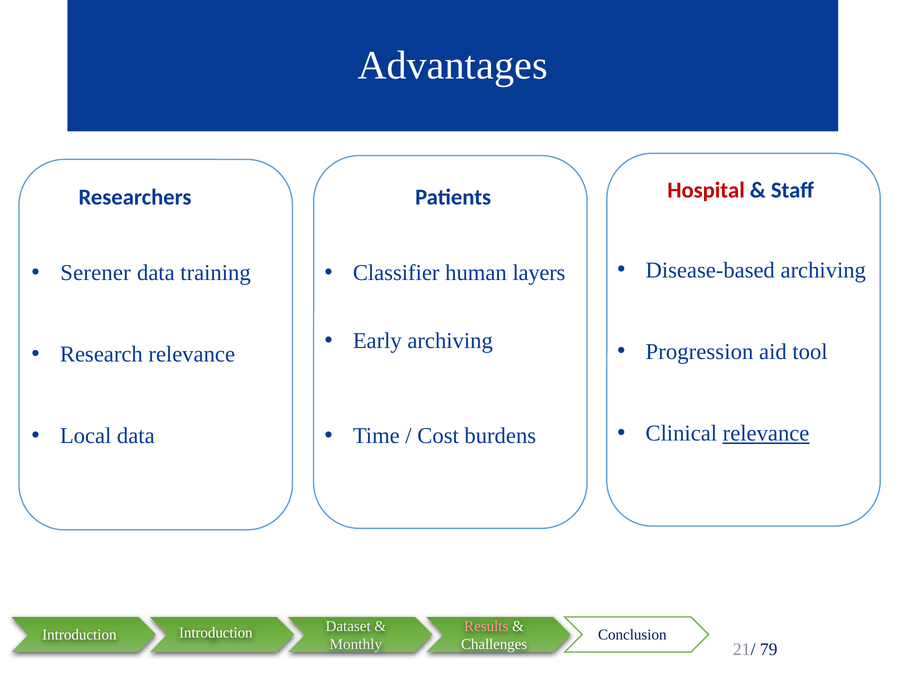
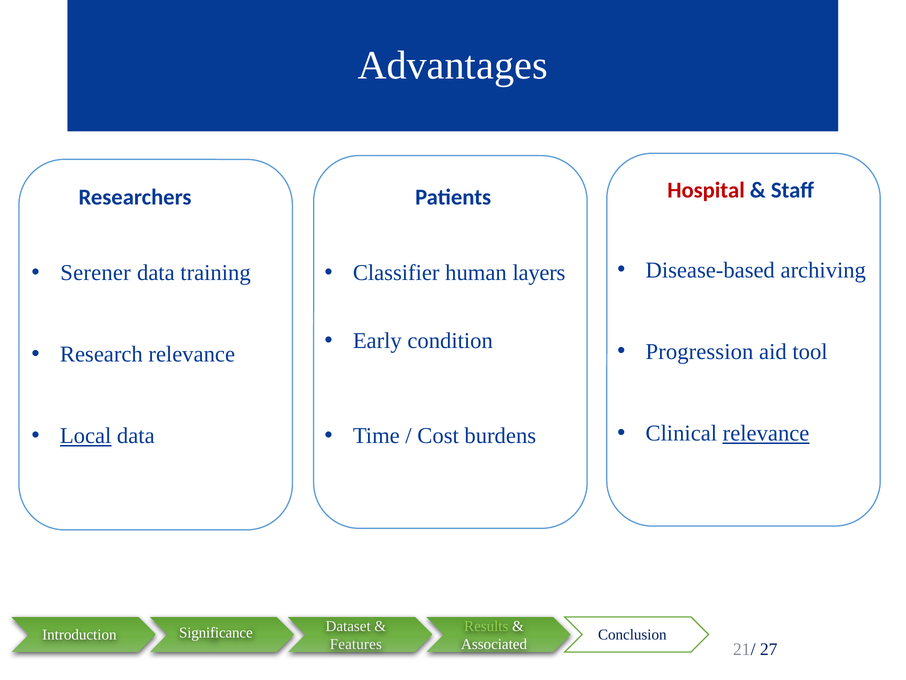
Early archiving: archiving -> condition
Local underline: none -> present
Results colour: pink -> light green
Introduction Introduction: Introduction -> Significance
Monthly: Monthly -> Features
Challenges: Challenges -> Associated
79: 79 -> 27
